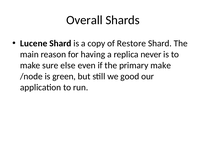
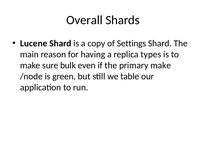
Restore: Restore -> Settings
never: never -> types
else: else -> bulk
good: good -> table
